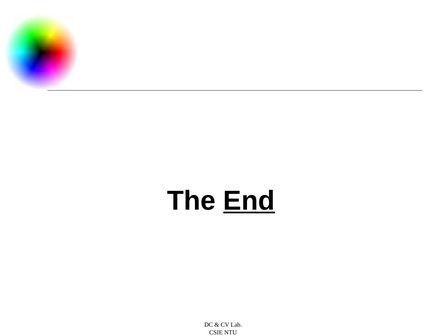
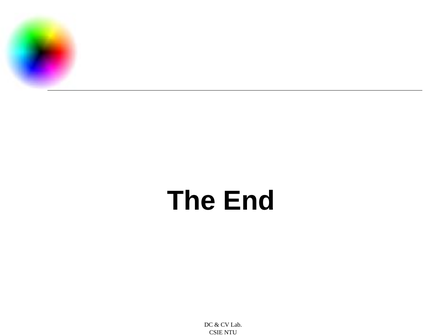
End underline: present -> none
